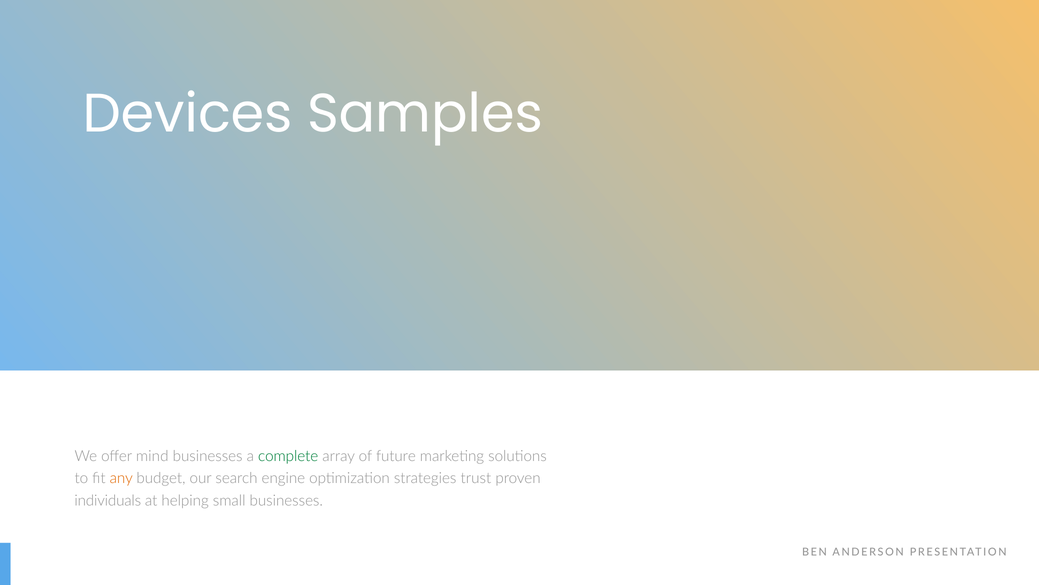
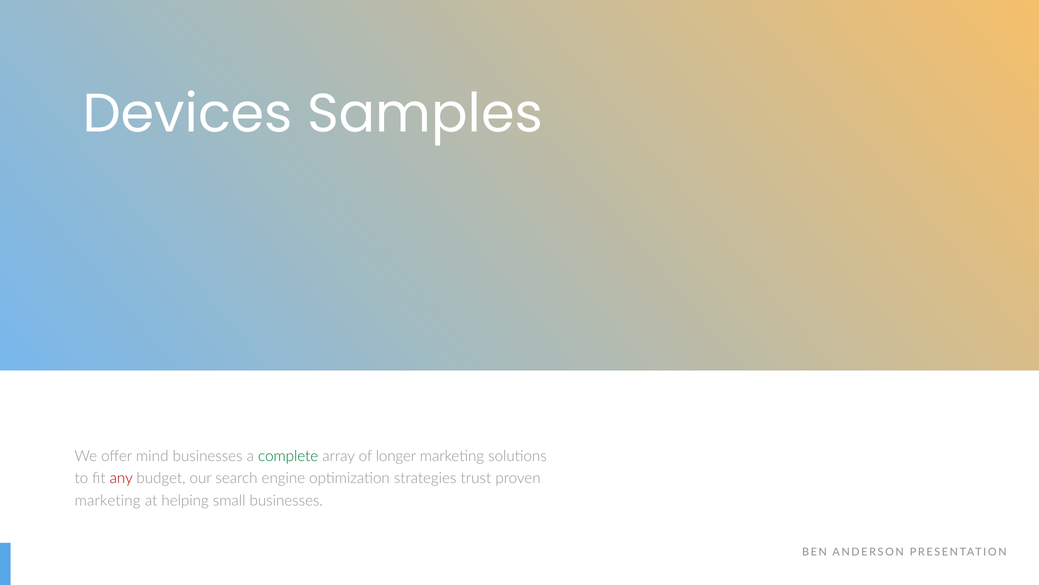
future: future -> longer
any colour: orange -> red
individuals at (108, 500): individuals -> marketing
